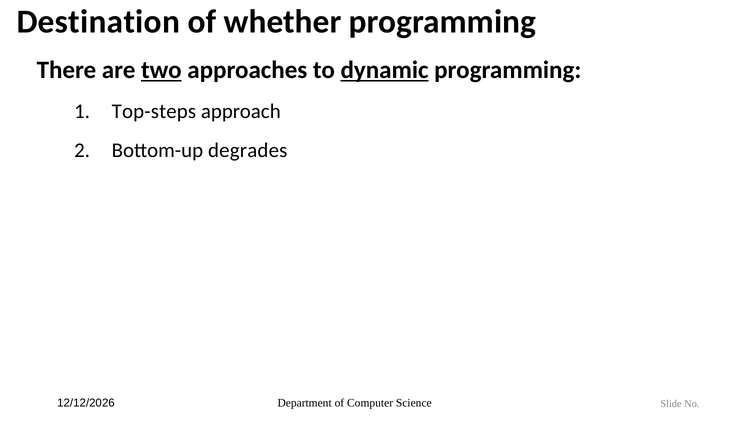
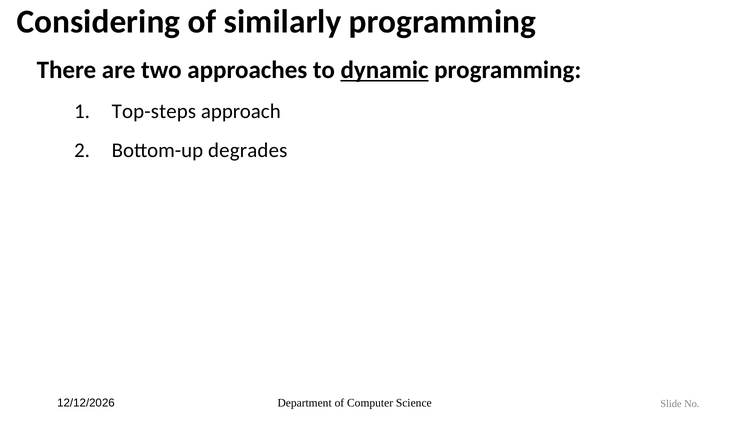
Destination: Destination -> Considering
whether: whether -> similarly
two underline: present -> none
